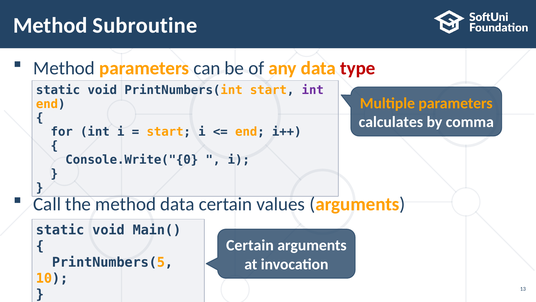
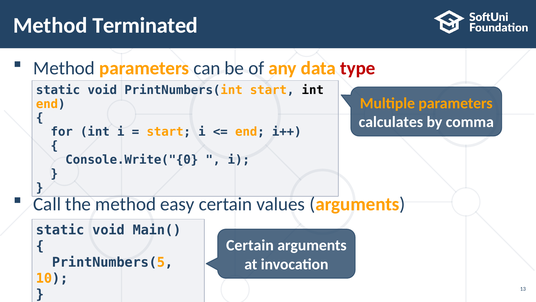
Subroutine: Subroutine -> Terminated
int at (313, 90) colour: purple -> black
method data: data -> easy
